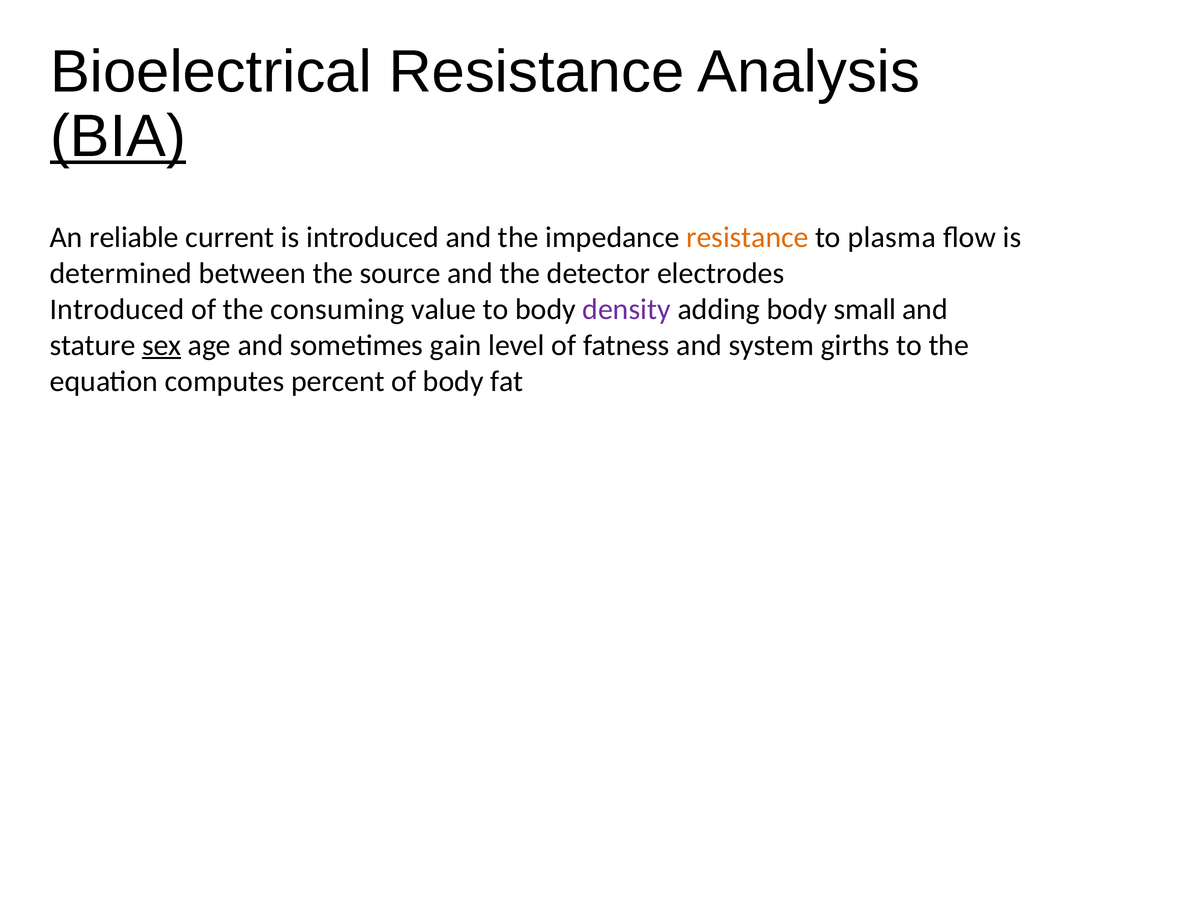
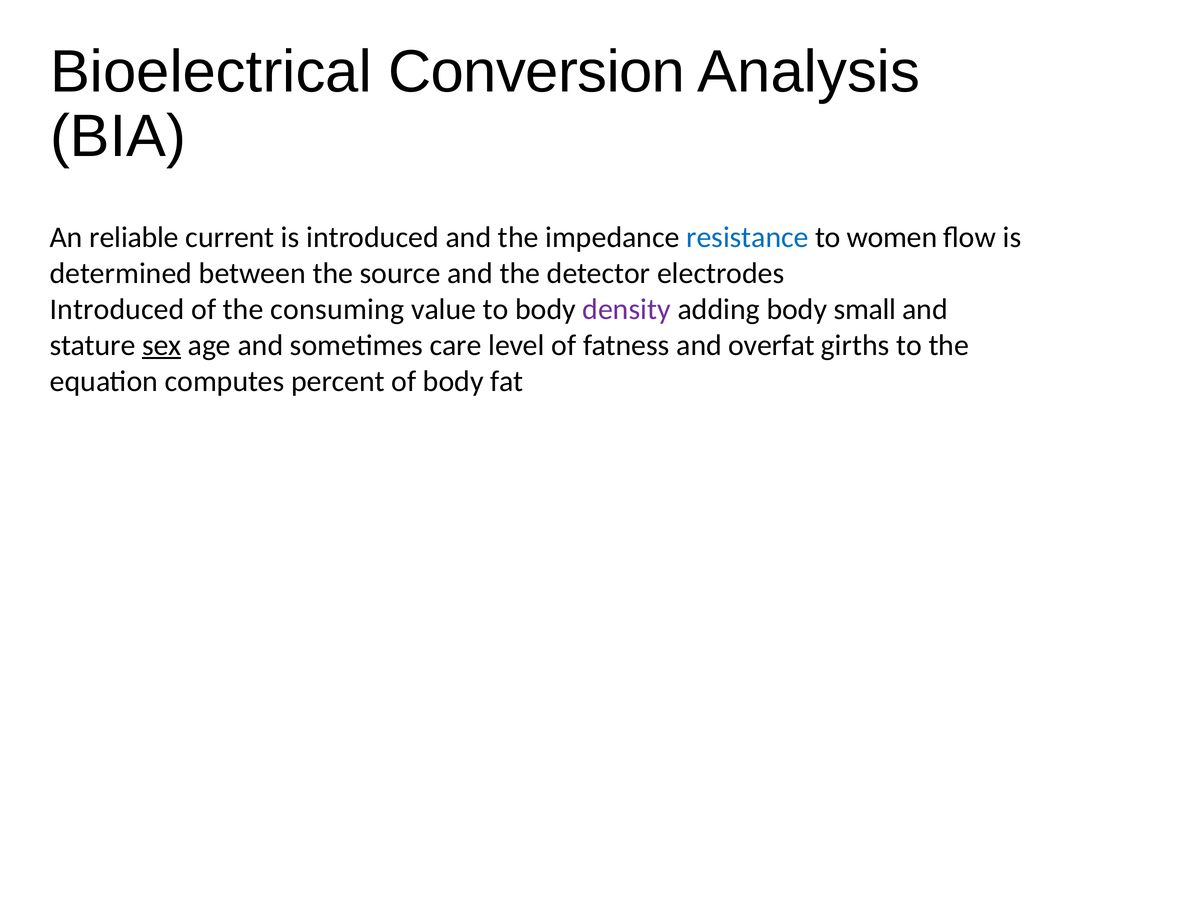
Bioelectrical Resistance: Resistance -> Conversion
BIA underline: present -> none
resistance at (747, 238) colour: orange -> blue
plasma: plasma -> women
gain: gain -> care
system: system -> overfat
